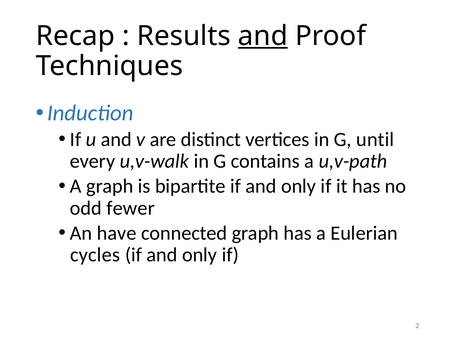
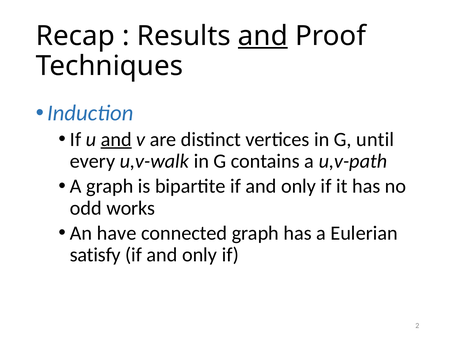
and at (116, 139) underline: none -> present
fewer: fewer -> works
cycles: cycles -> satisfy
